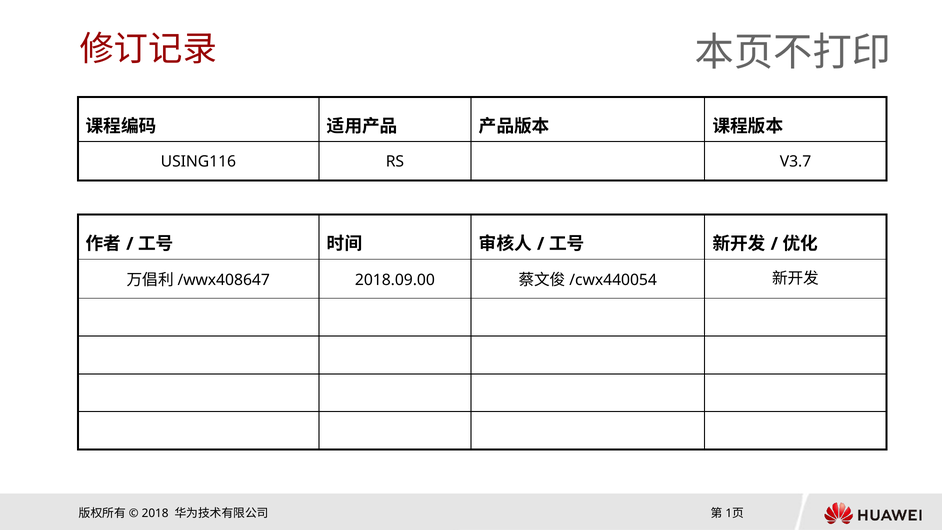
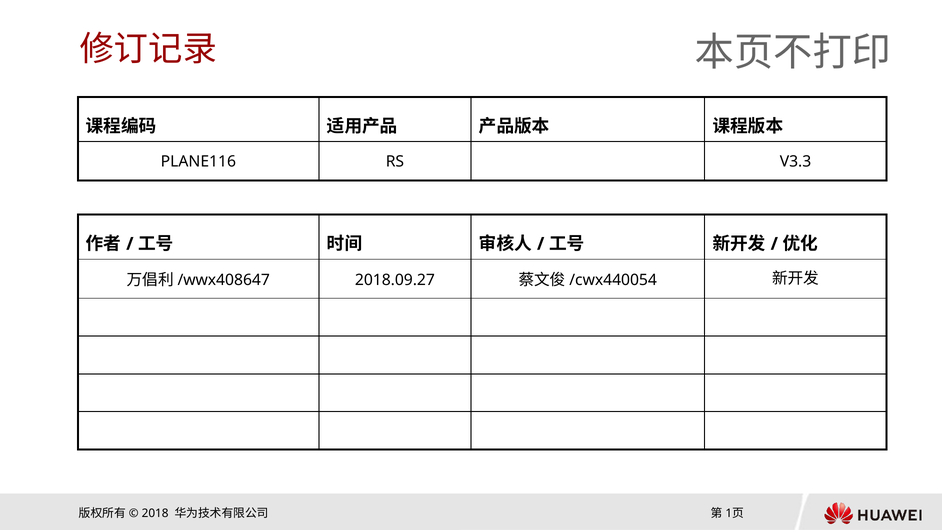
USING116: USING116 -> PLANE116
V3.7: V3.7 -> V3.3
2018.09.00: 2018.09.00 -> 2018.09.27
